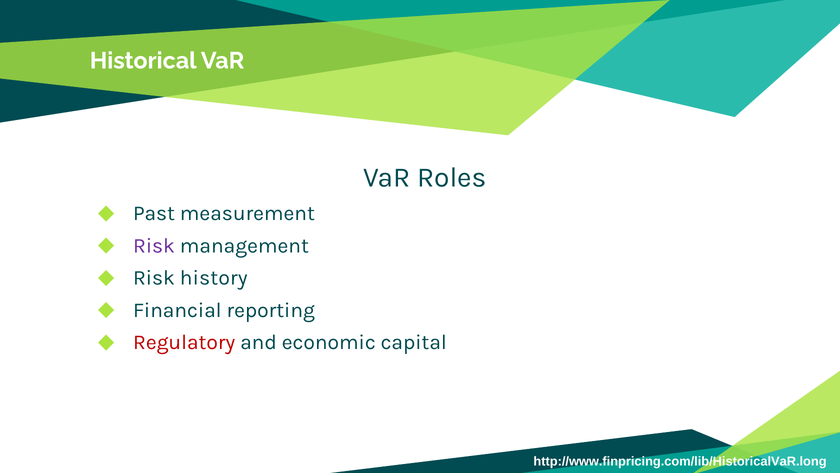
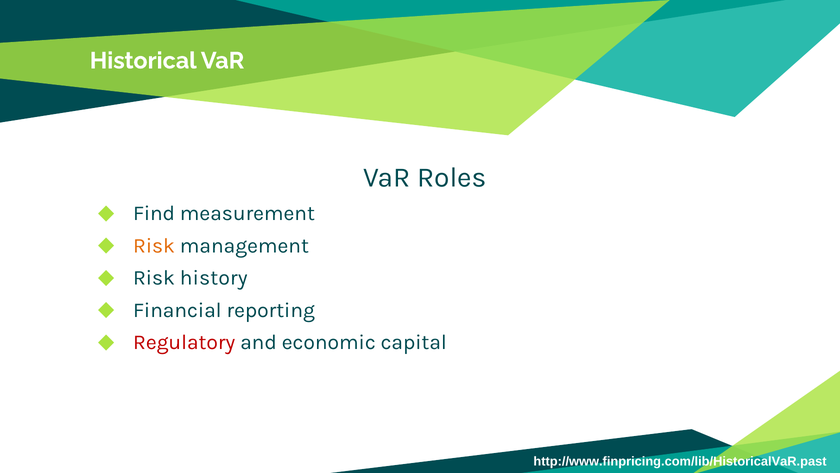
Past: Past -> Find
Risk at (154, 246) colour: purple -> orange
http://www.finpricing.com/lib/HistoricalVaR.long: http://www.finpricing.com/lib/HistoricalVaR.long -> http://www.finpricing.com/lib/HistoricalVaR.past
